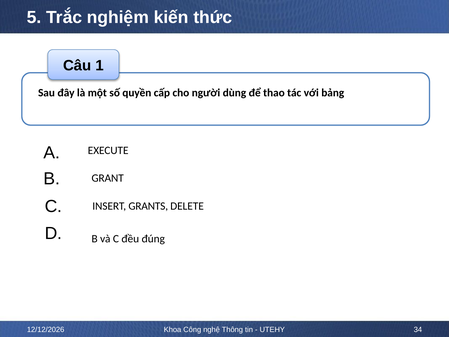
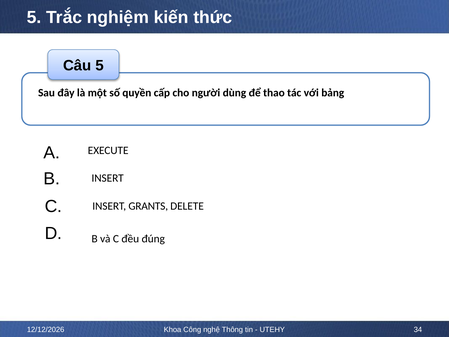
Câu 1: 1 -> 5
GRANT at (108, 178): GRANT -> INSERT
